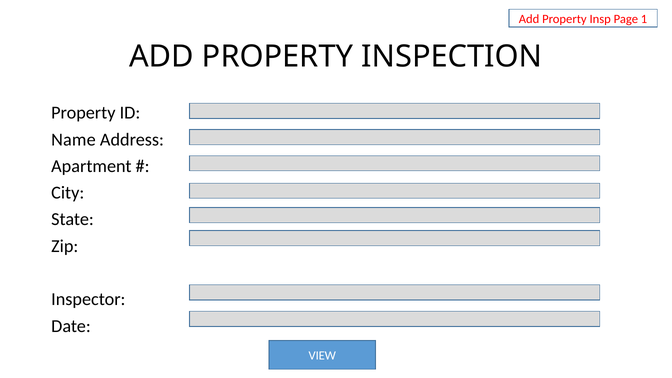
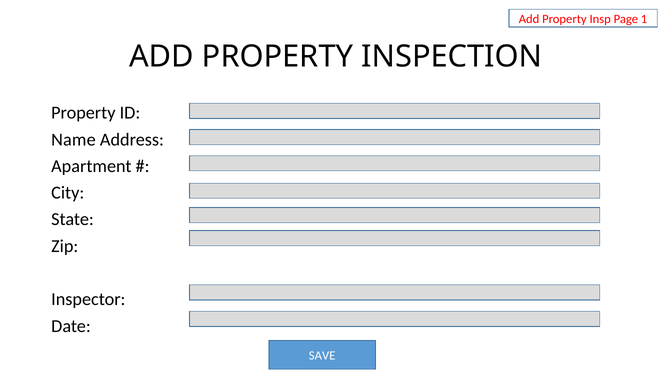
VIEW: VIEW -> SAVE
